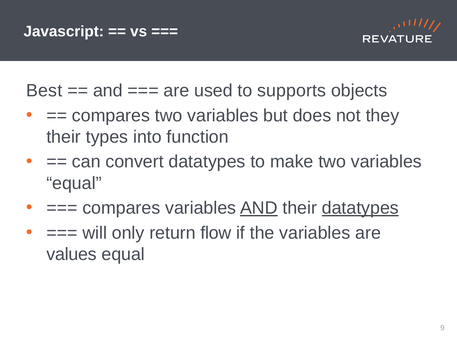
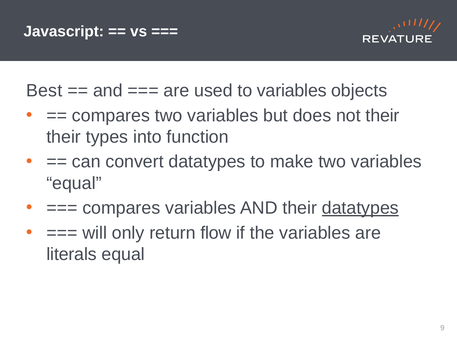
to supports: supports -> variables
not they: they -> their
AND at (259, 208) underline: present -> none
values: values -> literals
